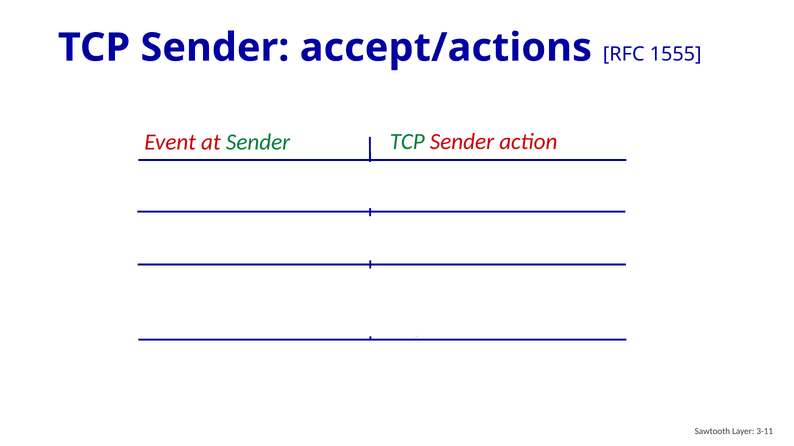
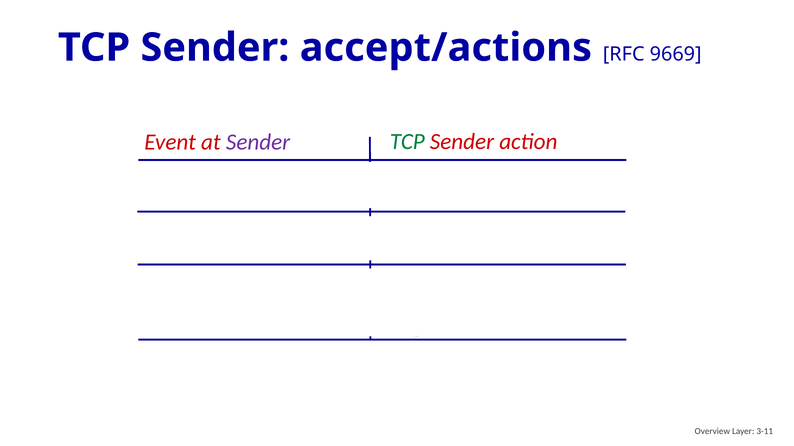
1555: 1555 -> 9669
Sender at (258, 142) colour: green -> purple
Sawtooth: Sawtooth -> Overview
